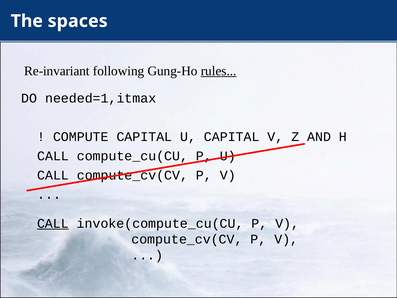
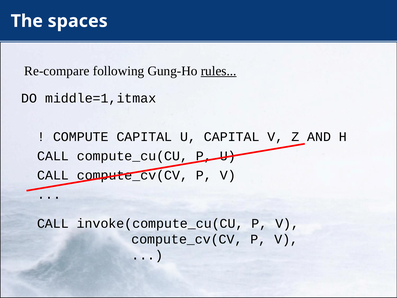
Re-invariant: Re-invariant -> Re-compare
needed=1,itmax: needed=1,itmax -> middle=1,itmax
CALL at (53, 223) underline: present -> none
